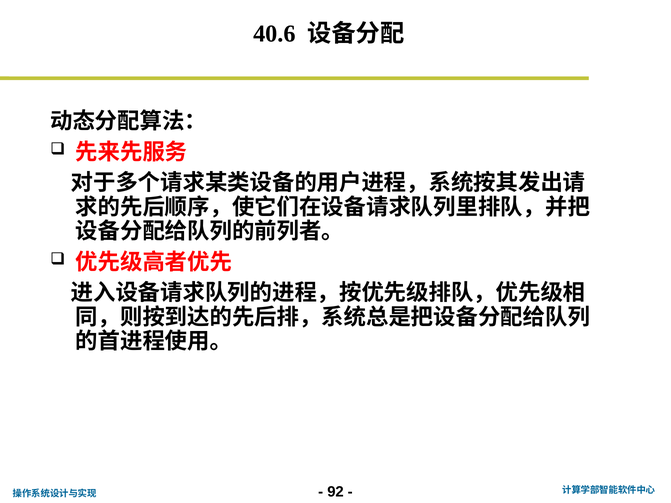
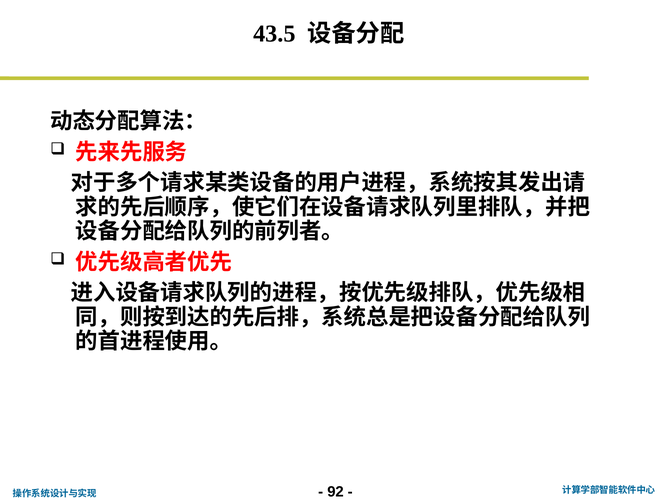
40.6: 40.6 -> 43.5
